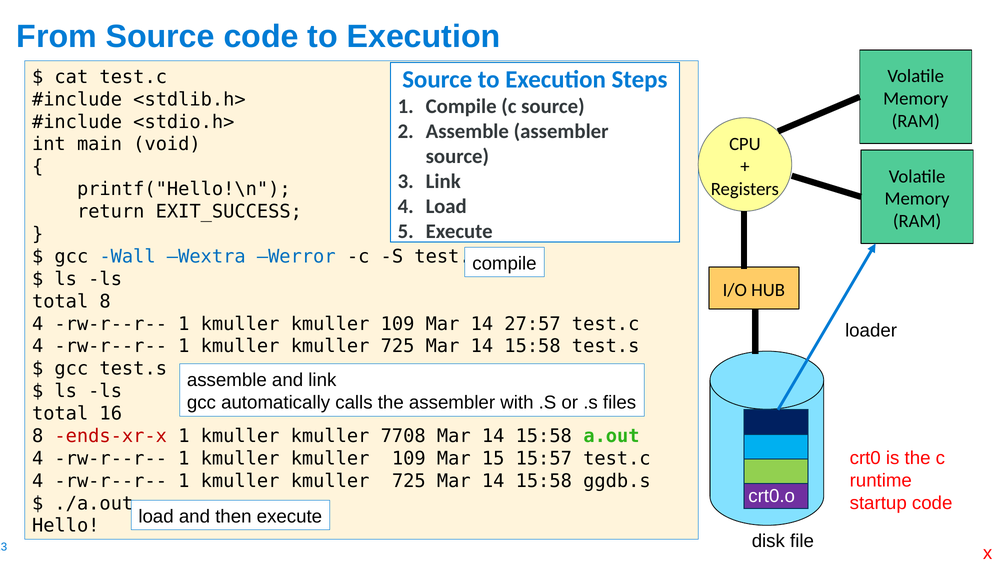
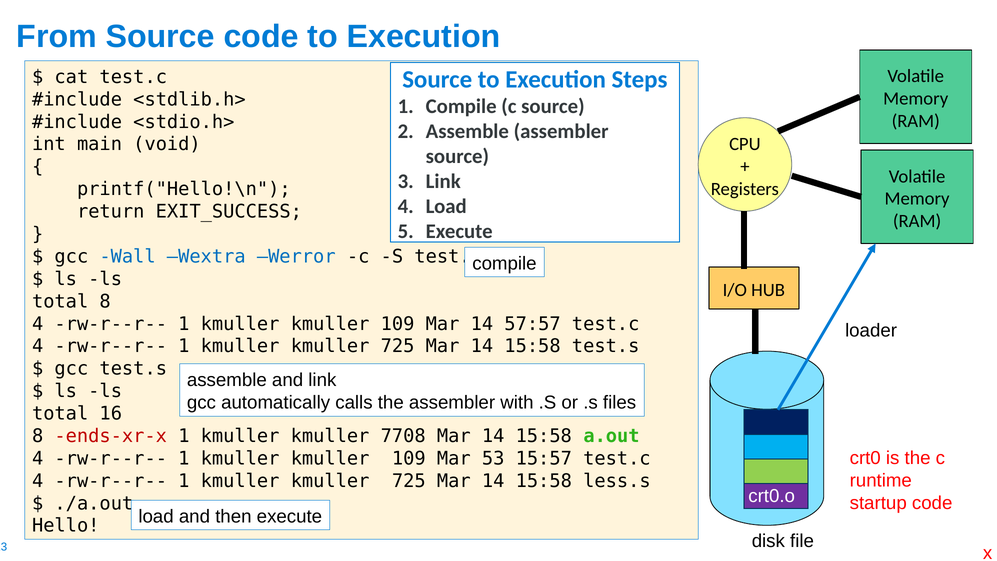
27:57: 27:57 -> 57:57
15: 15 -> 53
ggdb.s: ggdb.s -> less.s
